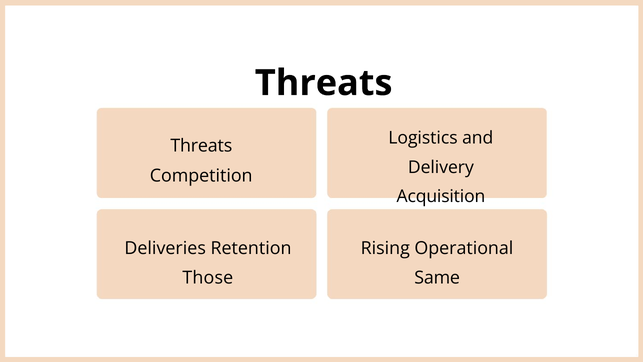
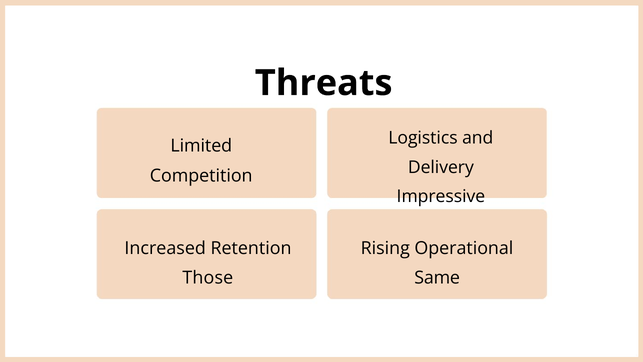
Threats at (201, 146): Threats -> Limited
Acquisition: Acquisition -> Impressive
Deliveries: Deliveries -> Increased
